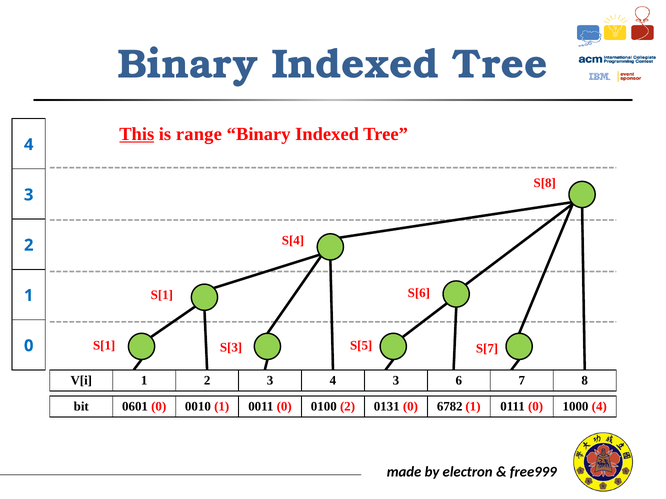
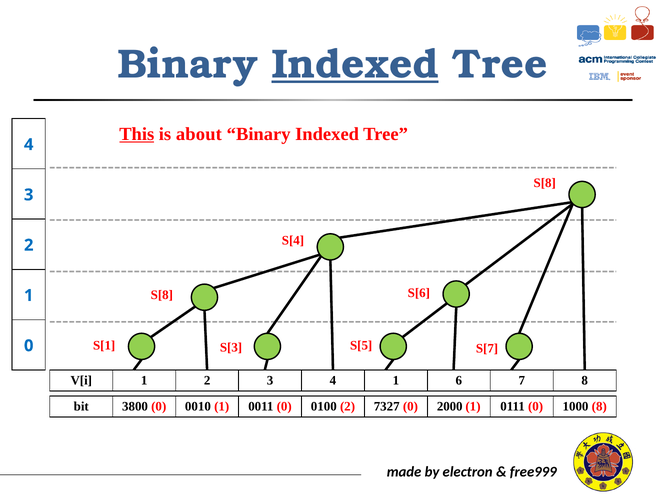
Indexed at (355, 64) underline: none -> present
range: range -> about
S[1 at (162, 295): S[1 -> S[8
3 4 3: 3 -> 1
0601: 0601 -> 3800
0131: 0131 -> 7327
6782: 6782 -> 2000
1000 4: 4 -> 8
